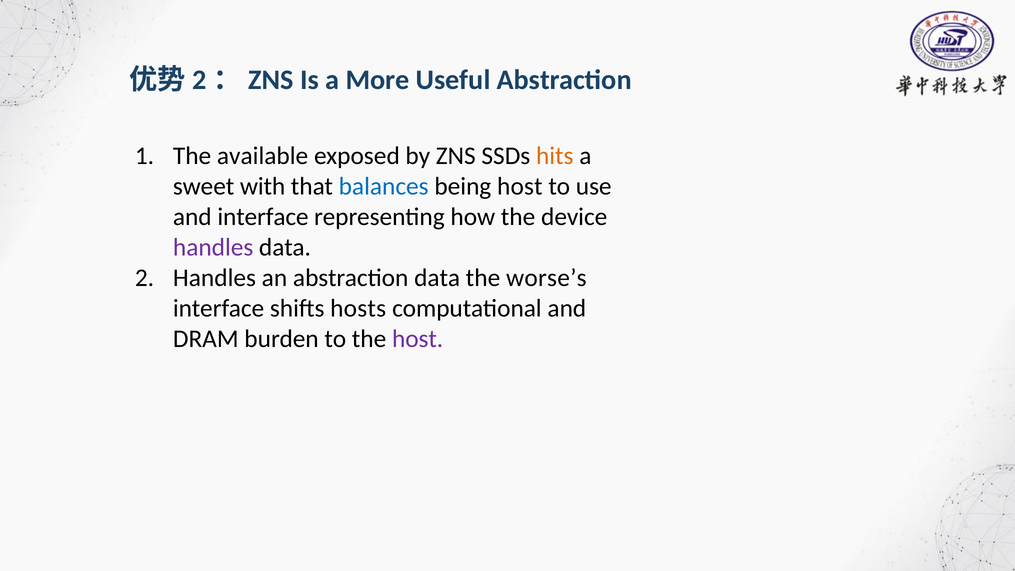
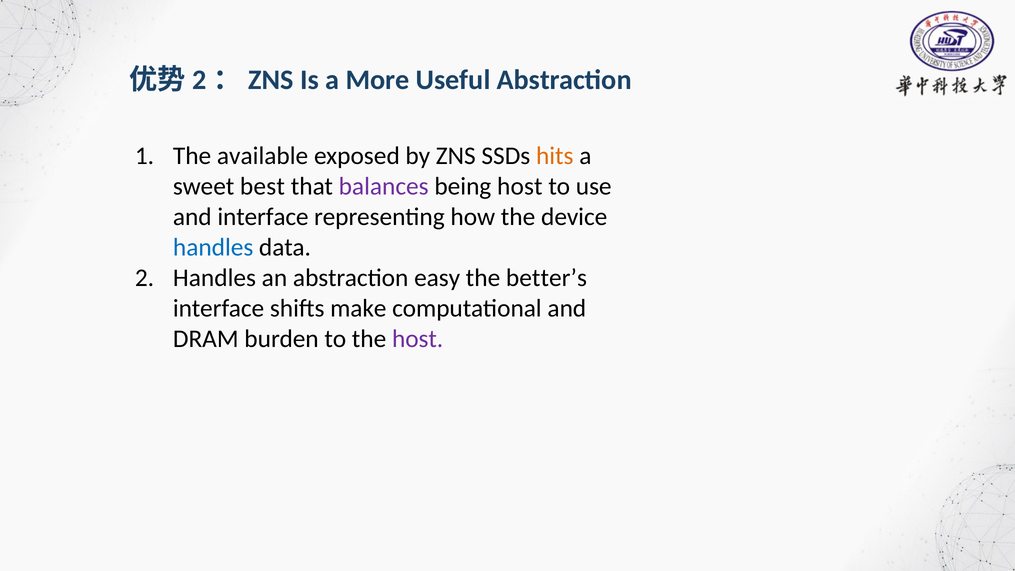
with: with -> best
balances colour: blue -> purple
handles at (213, 247) colour: purple -> blue
abstraction data: data -> easy
worse’s: worse’s -> better’s
hosts: hosts -> make
